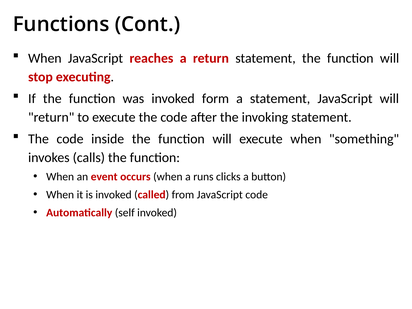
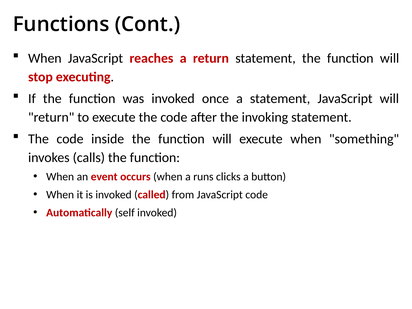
form: form -> once
